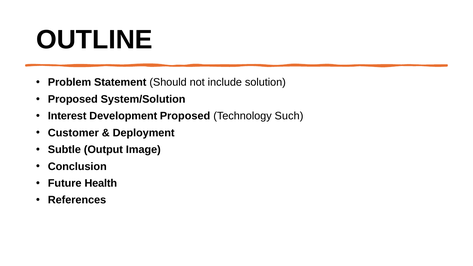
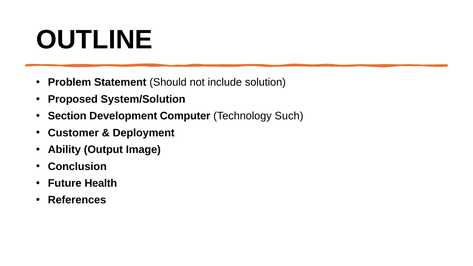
Interest: Interest -> Section
Development Proposed: Proposed -> Computer
Subtle: Subtle -> Ability
